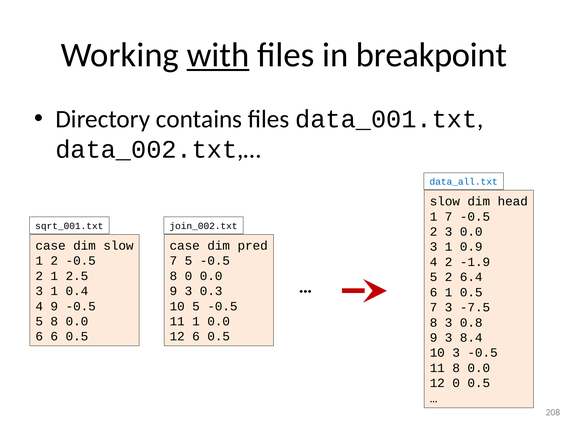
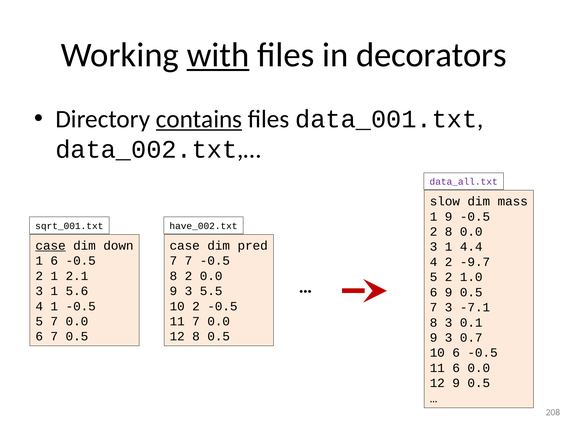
breakpoint: breakpoint -> decorators
contains underline: none -> present
data_all.txt colour: blue -> purple
head: head -> mass
1 7: 7 -> 9
join_002.txt: join_002.txt -> have_002.txt
2 3: 3 -> 8
case at (51, 246) underline: none -> present
dim slow: slow -> down
0.9: 0.9 -> 4.4
1 2: 2 -> 6
7 5: 5 -> 7
-1.9: -1.9 -> -9.7
2.5: 2.5 -> 2.1
8 0: 0 -> 2
6.4: 6.4 -> 1.0
0.4: 0.4 -> 5.6
0.3: 0.3 -> 5.5
6 1: 1 -> 9
4 9: 9 -> 1
10 5: 5 -> 2
-7.5: -7.5 -> -7.1
5 8: 8 -> 7
11 1: 1 -> 7
0.8: 0.8 -> 0.1
6 6: 6 -> 7
12 6: 6 -> 8
8.4: 8.4 -> 0.7
10 3: 3 -> 6
11 8: 8 -> 6
12 0: 0 -> 9
